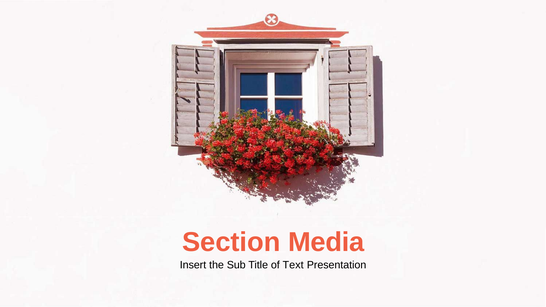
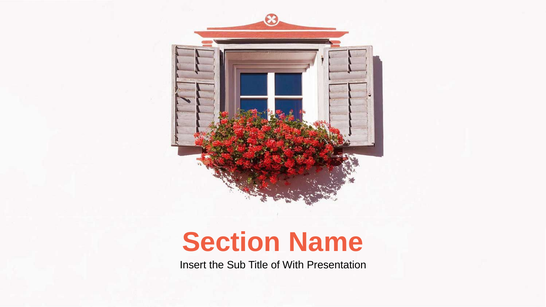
Media: Media -> Name
Text: Text -> With
